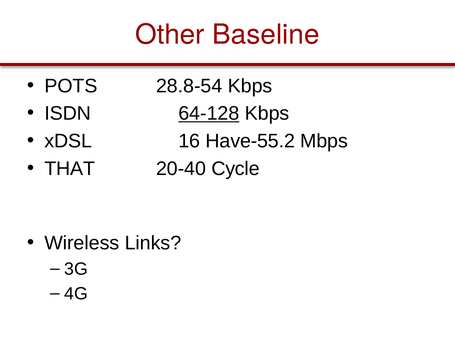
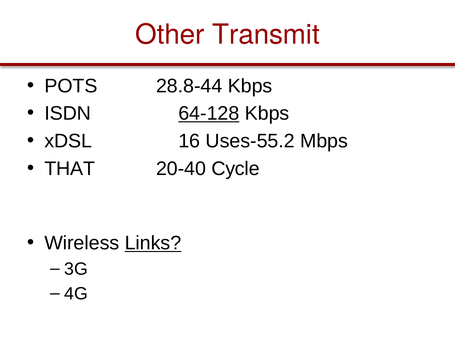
Baseline: Baseline -> Transmit
28.8-54: 28.8-54 -> 28.8-44
Have-55.2: Have-55.2 -> Uses-55.2
Links underline: none -> present
